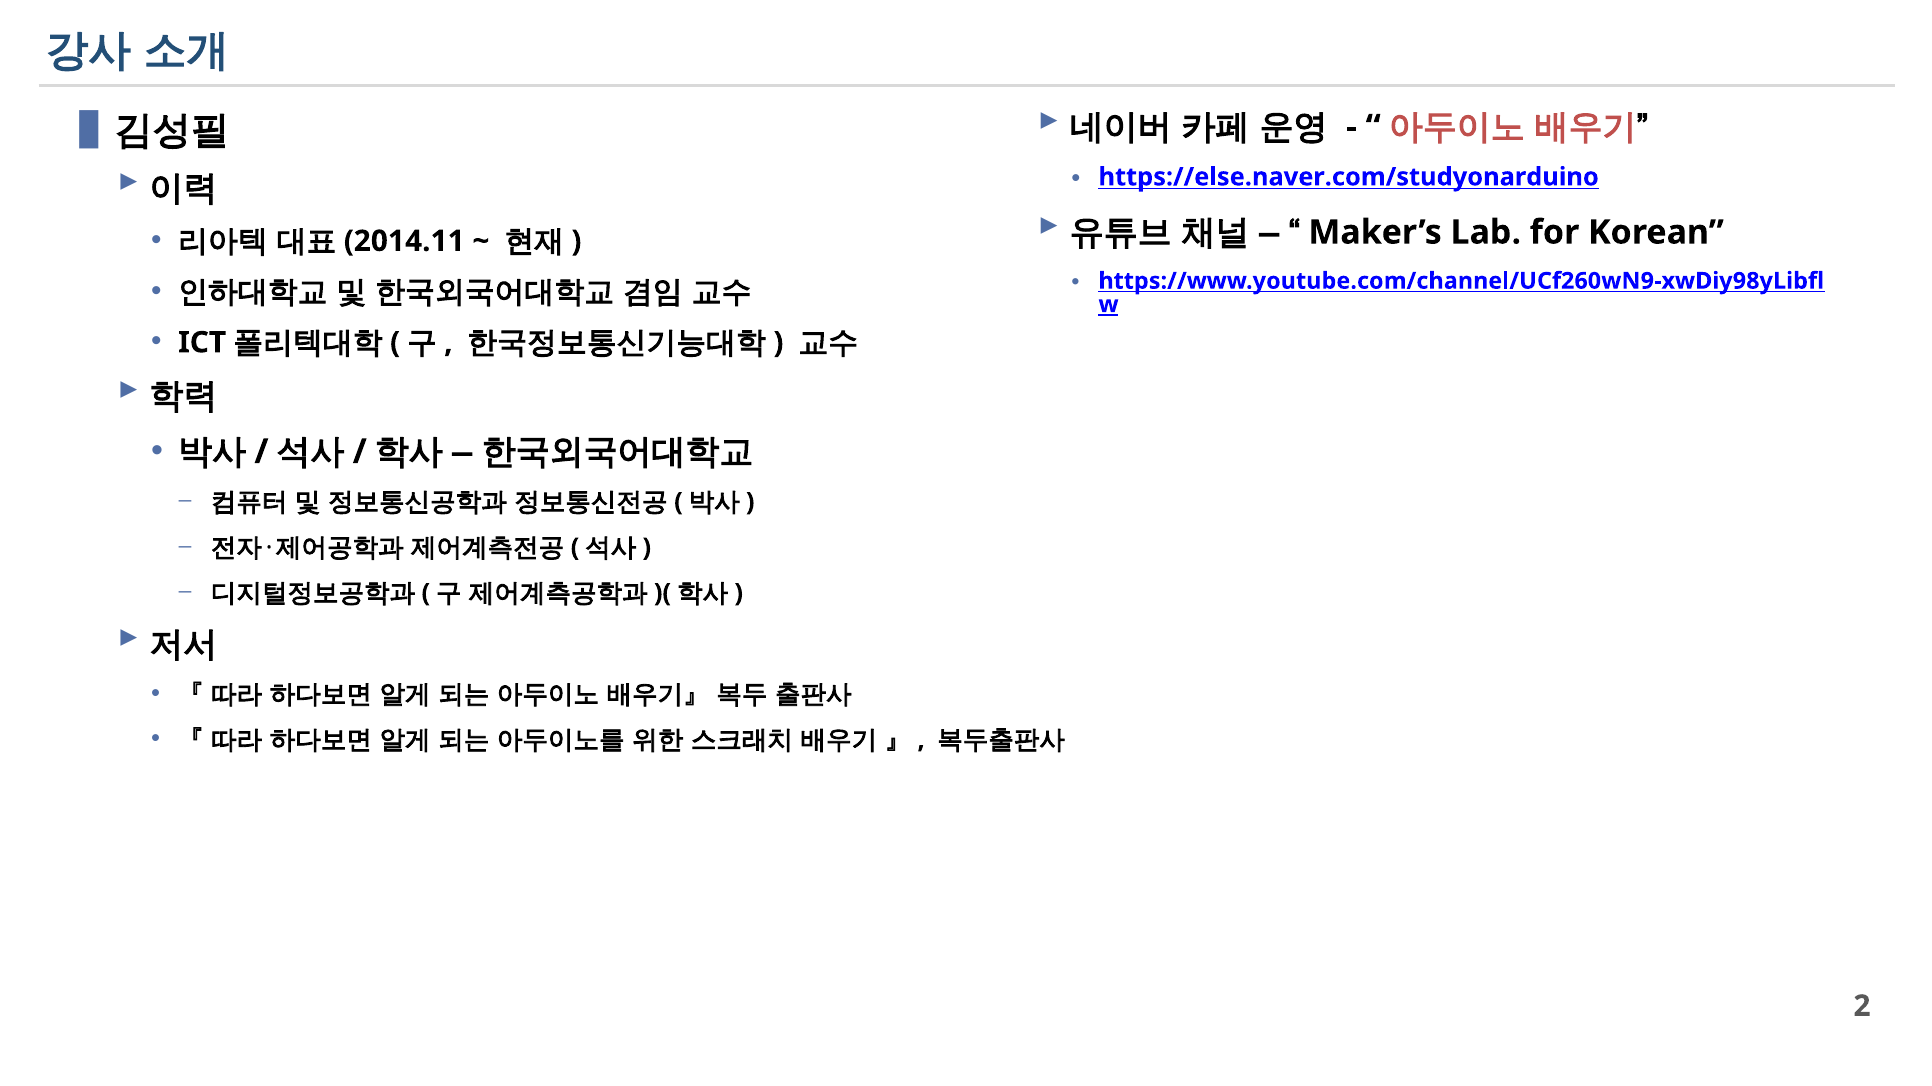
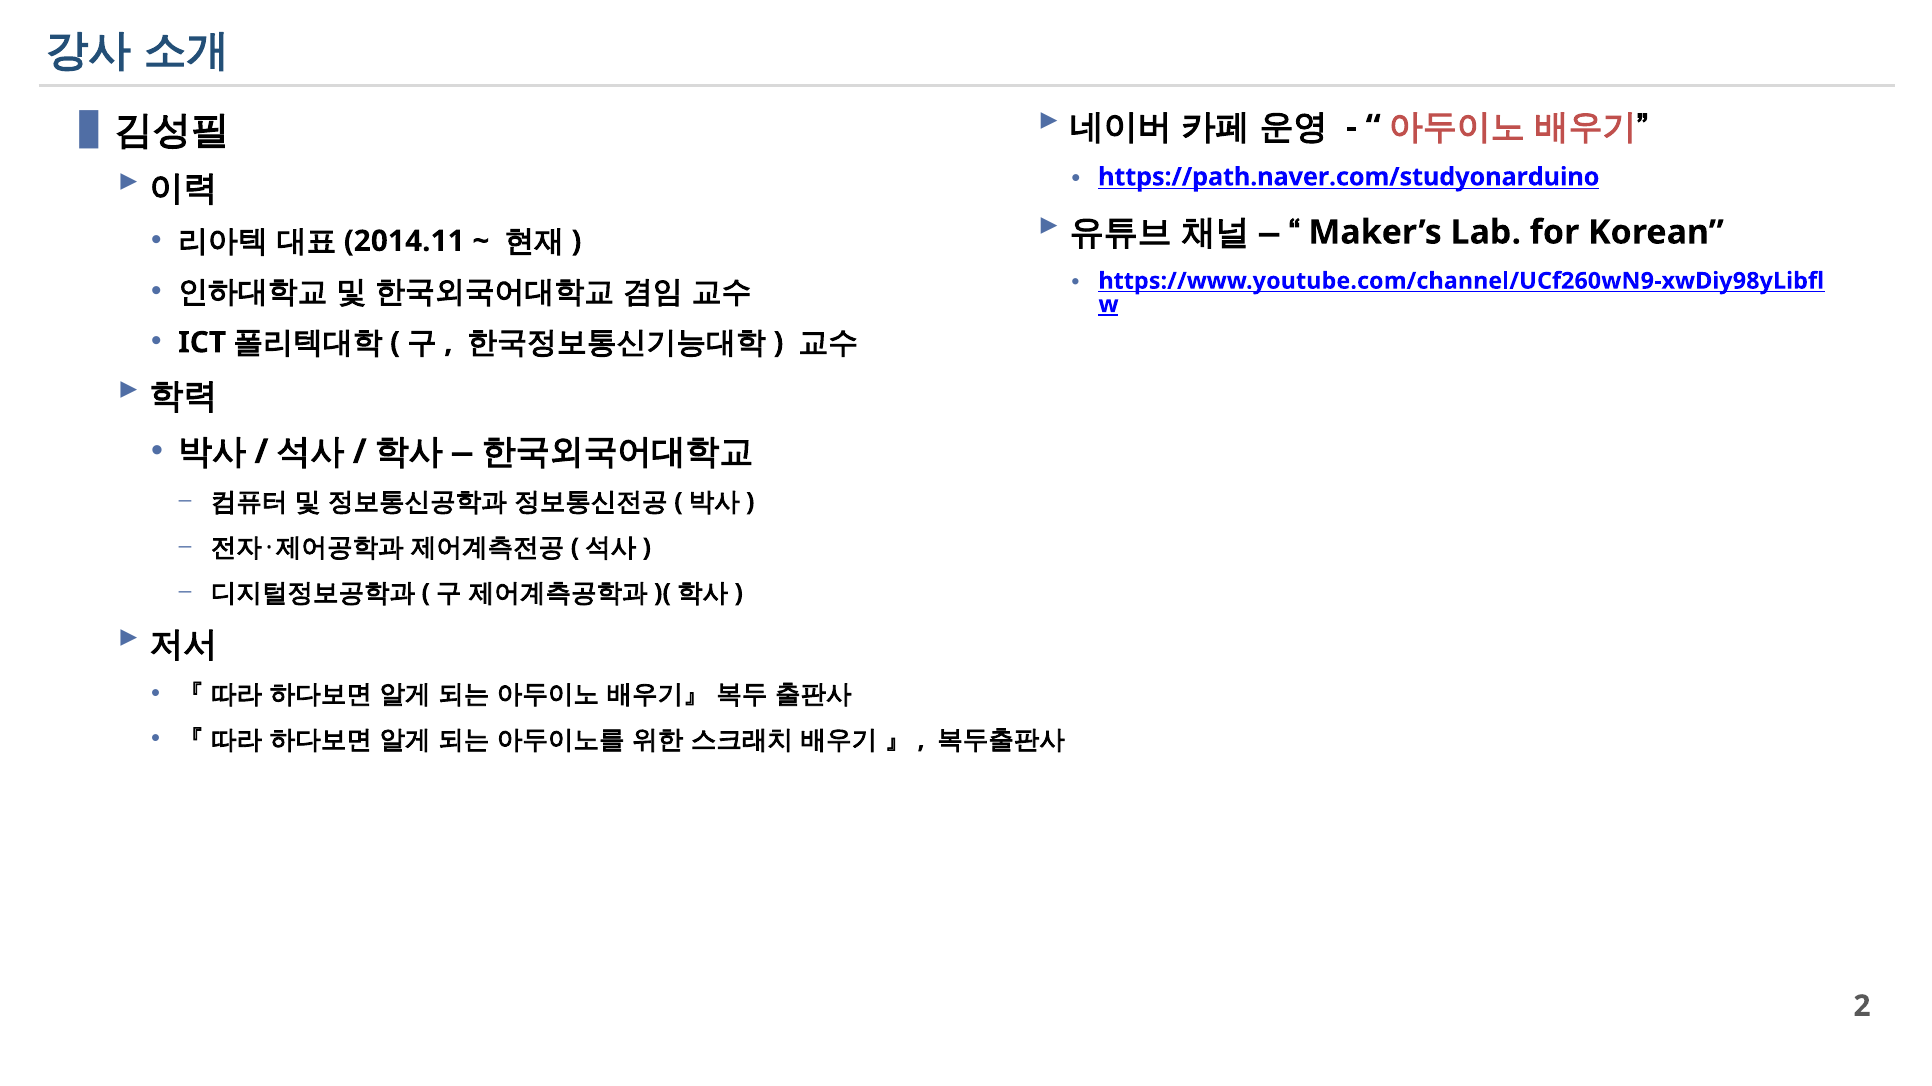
https://else.naver.com/studyonarduino: https://else.naver.com/studyonarduino -> https://path.naver.com/studyonarduino
